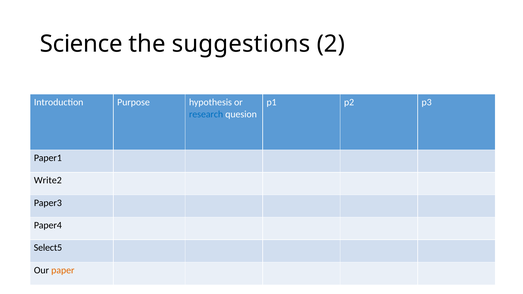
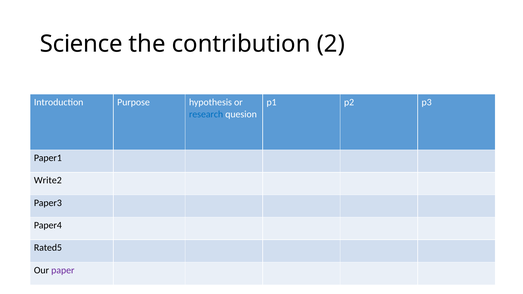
suggestions: suggestions -> contribution
Select5: Select5 -> Rated5
paper colour: orange -> purple
